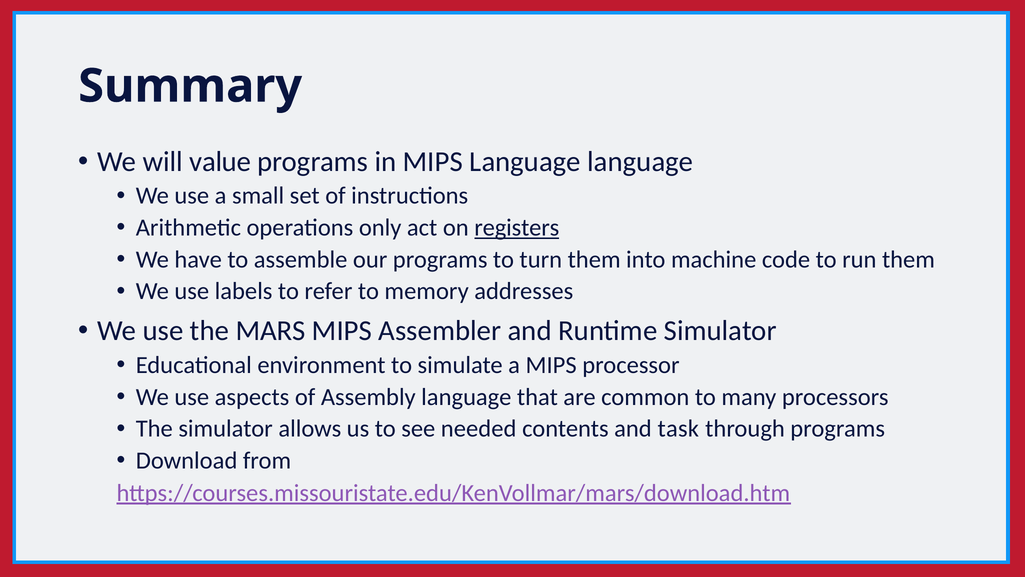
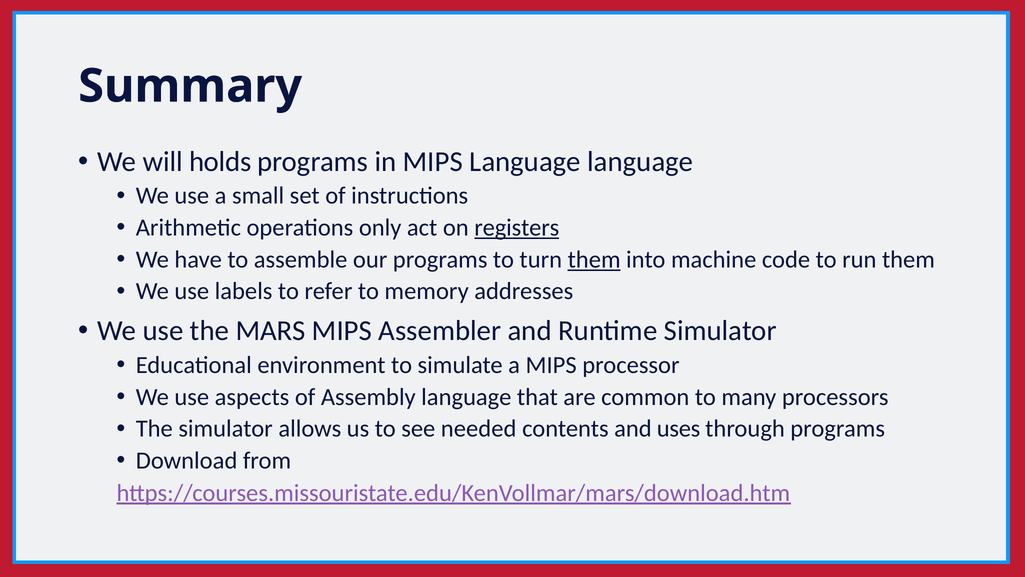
value: value -> holds
them at (594, 259) underline: none -> present
task: task -> uses
